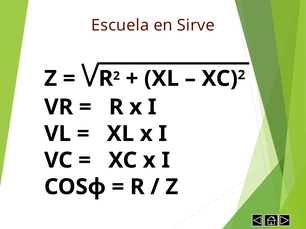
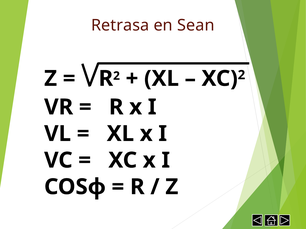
Escuela: Escuela -> Retrasa
Sirve: Sirve -> Sean
